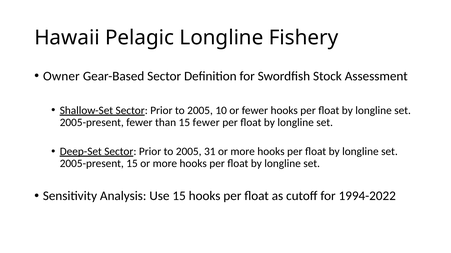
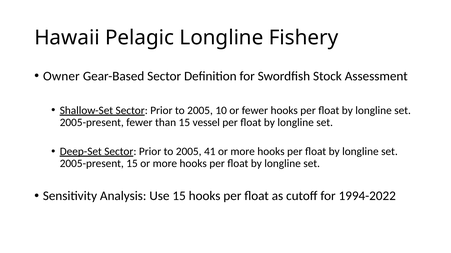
15 fewer: fewer -> vessel
31: 31 -> 41
